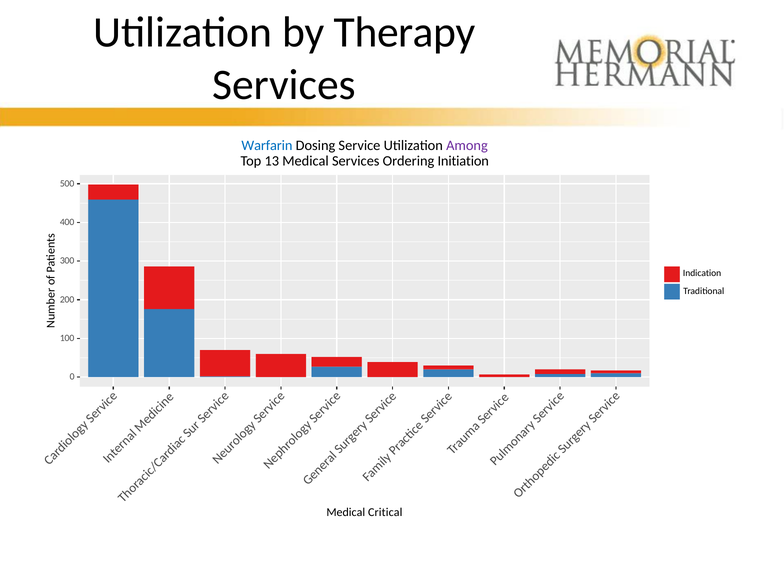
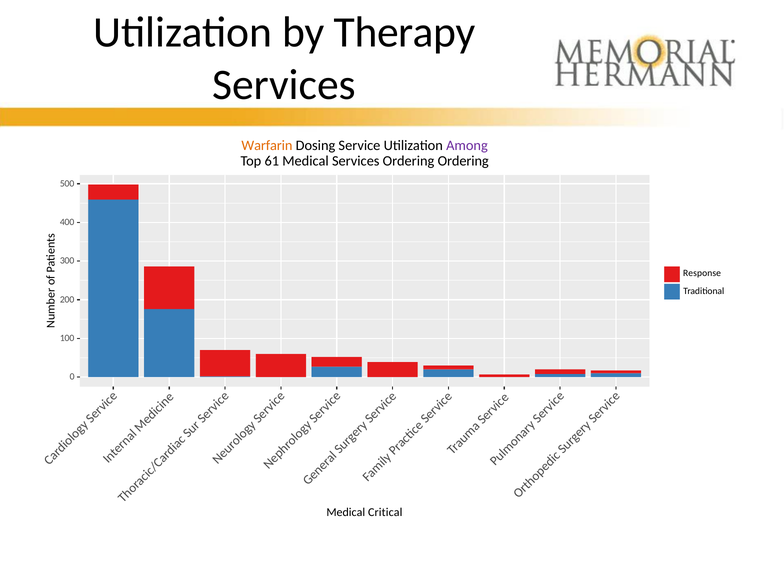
Warfarin colour: blue -> orange
13: 13 -> 61
Ordering Initiation: Initiation -> Ordering
Indication: Indication -> Response
